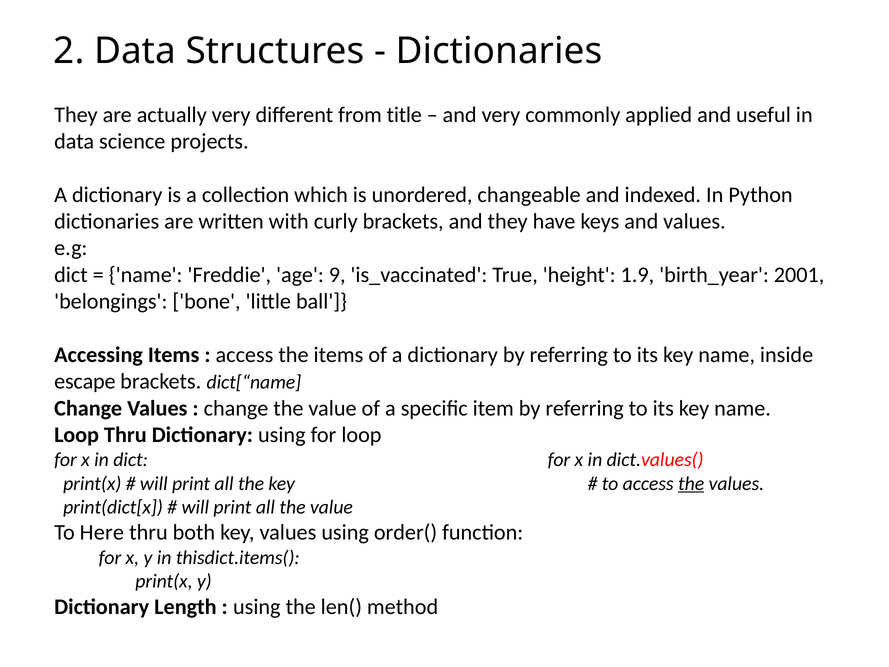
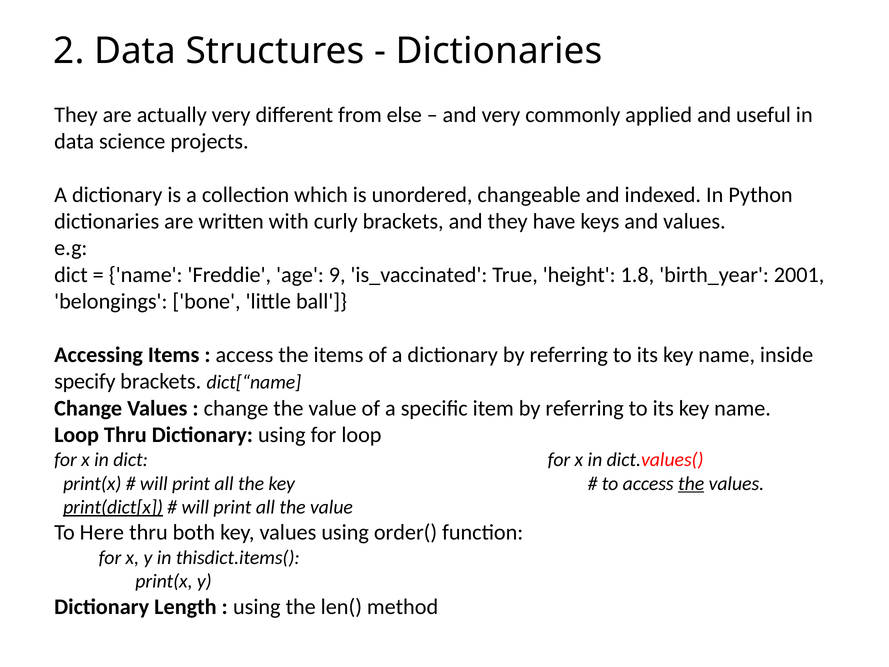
title: title -> else
1.9: 1.9 -> 1.8
escape: escape -> specify
print(dict[x underline: none -> present
